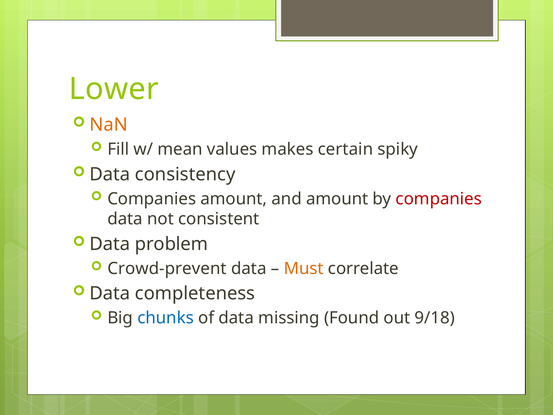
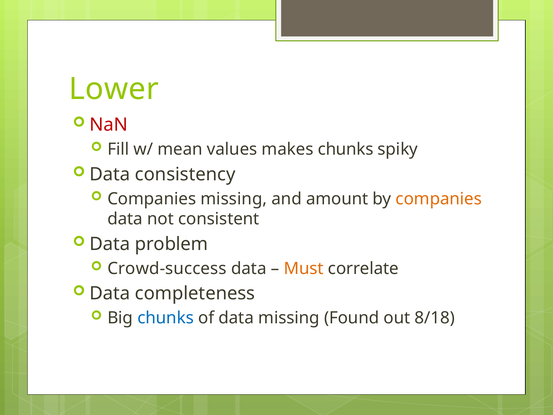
NaN colour: orange -> red
makes certain: certain -> chunks
Companies amount: amount -> missing
companies at (439, 199) colour: red -> orange
Crowd-prevent: Crowd-prevent -> Crowd-success
9/18: 9/18 -> 8/18
